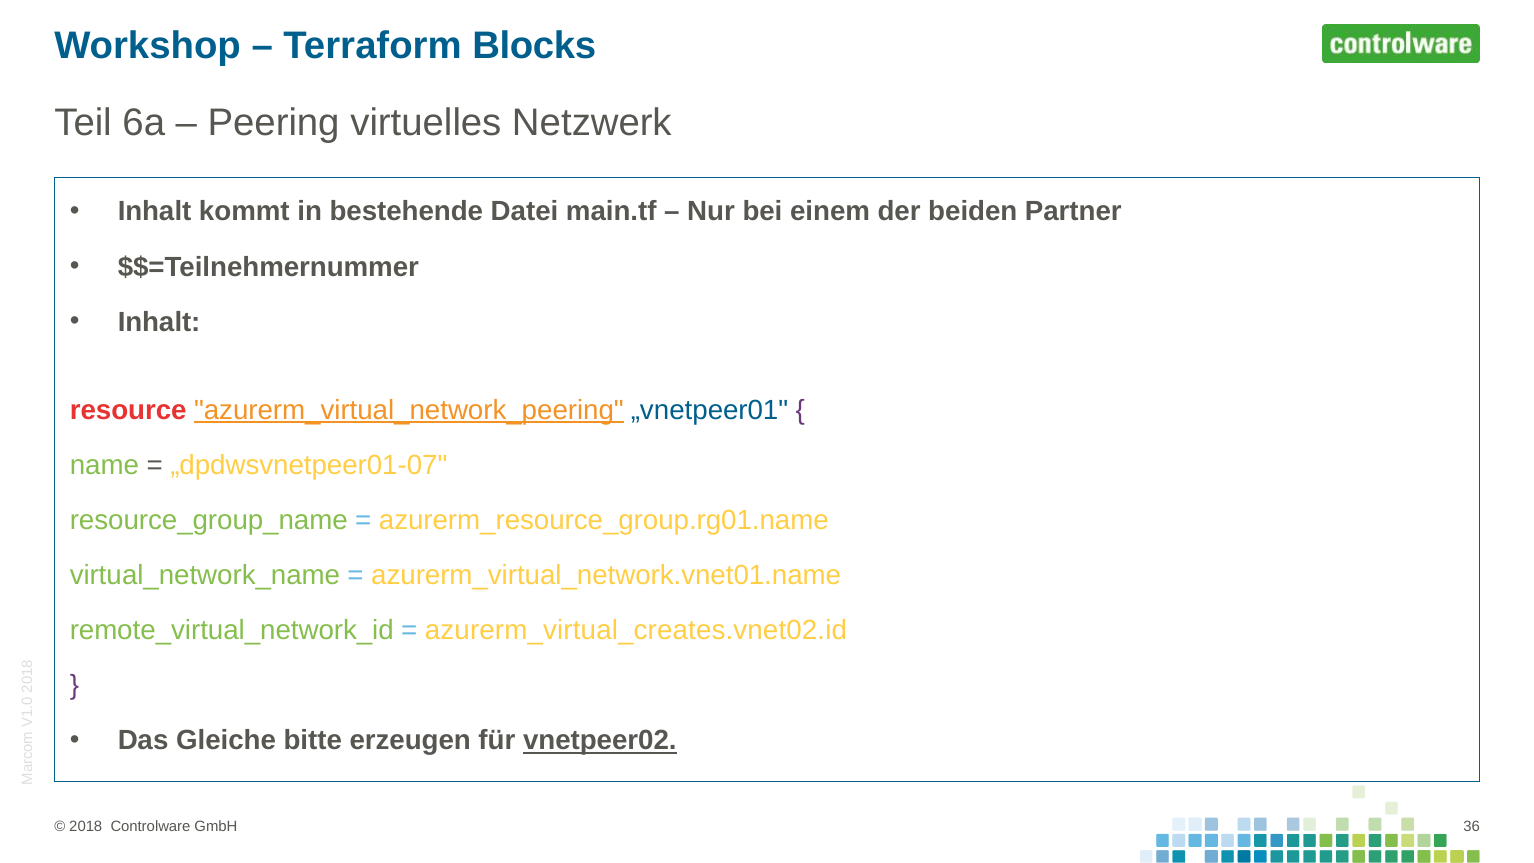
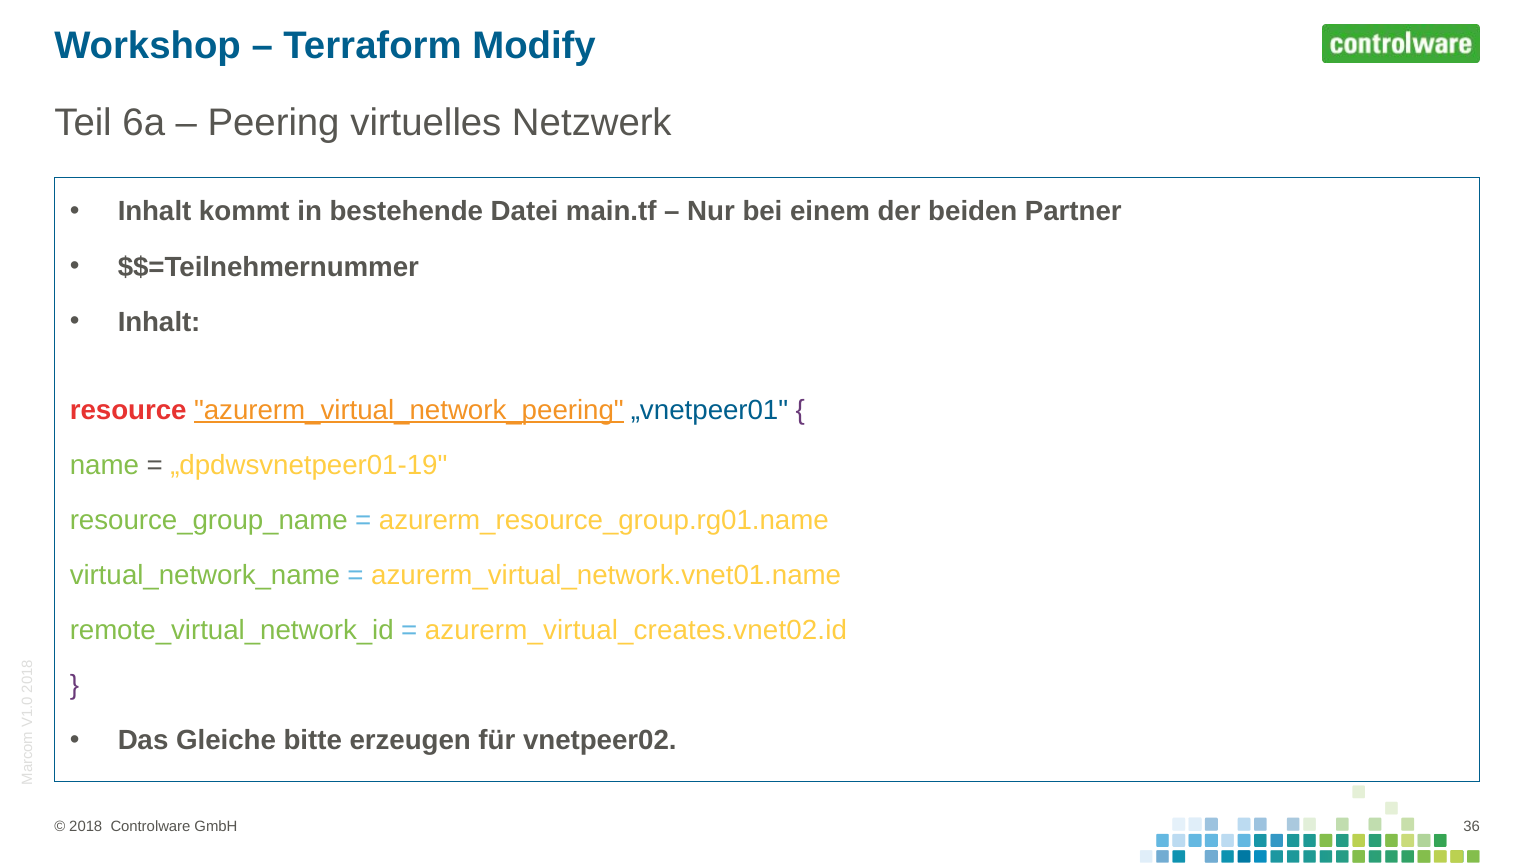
Blocks: Blocks -> Modify
„dpdwsvnetpeer01-07: „dpdwsvnetpeer01-07 -> „dpdwsvnetpeer01-19
vnetpeer02 underline: present -> none
